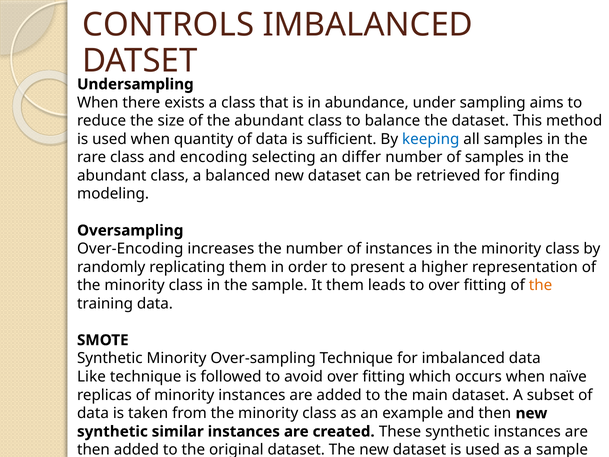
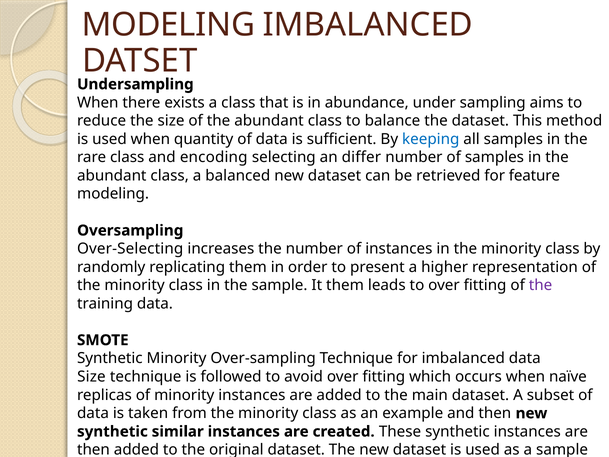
CONTROLS at (168, 25): CONTROLS -> MODELING
finding: finding -> feature
Over-Encoding: Over-Encoding -> Over-Selecting
the at (541, 285) colour: orange -> purple
Like at (91, 377): Like -> Size
